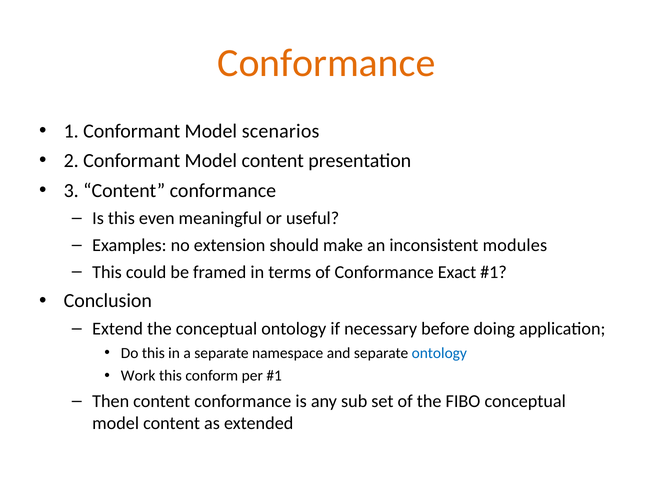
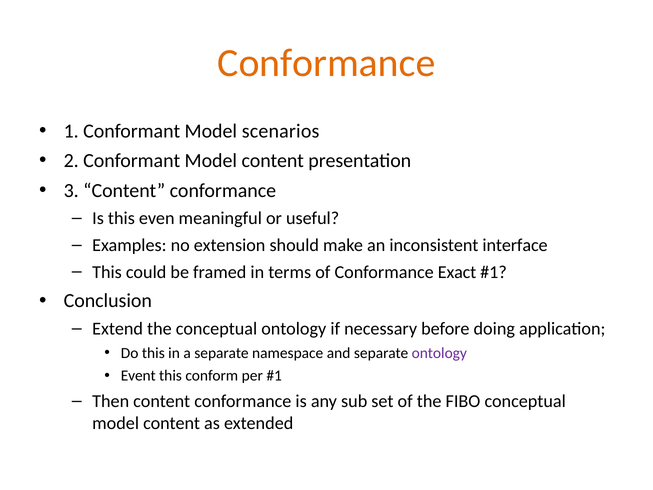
modules: modules -> interface
ontology at (439, 353) colour: blue -> purple
Work: Work -> Event
